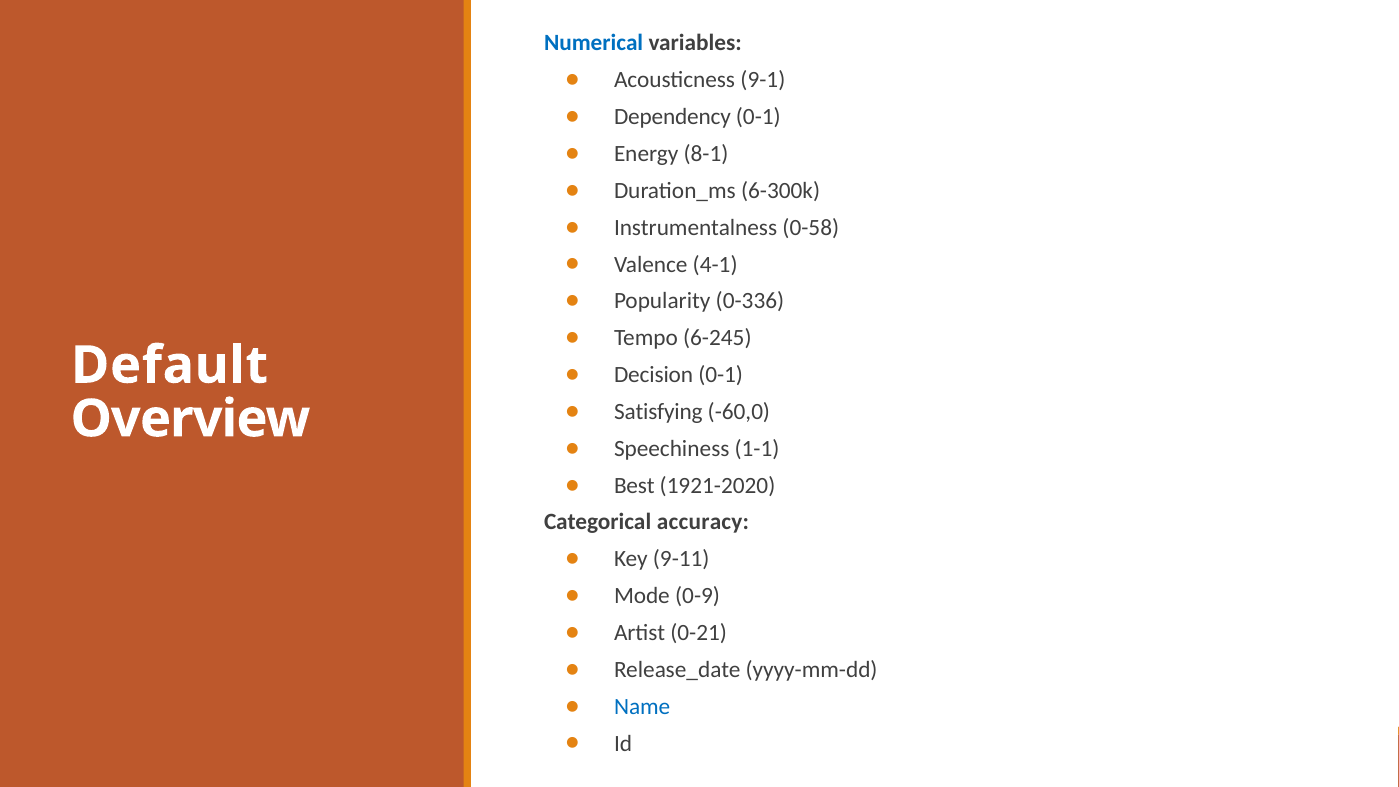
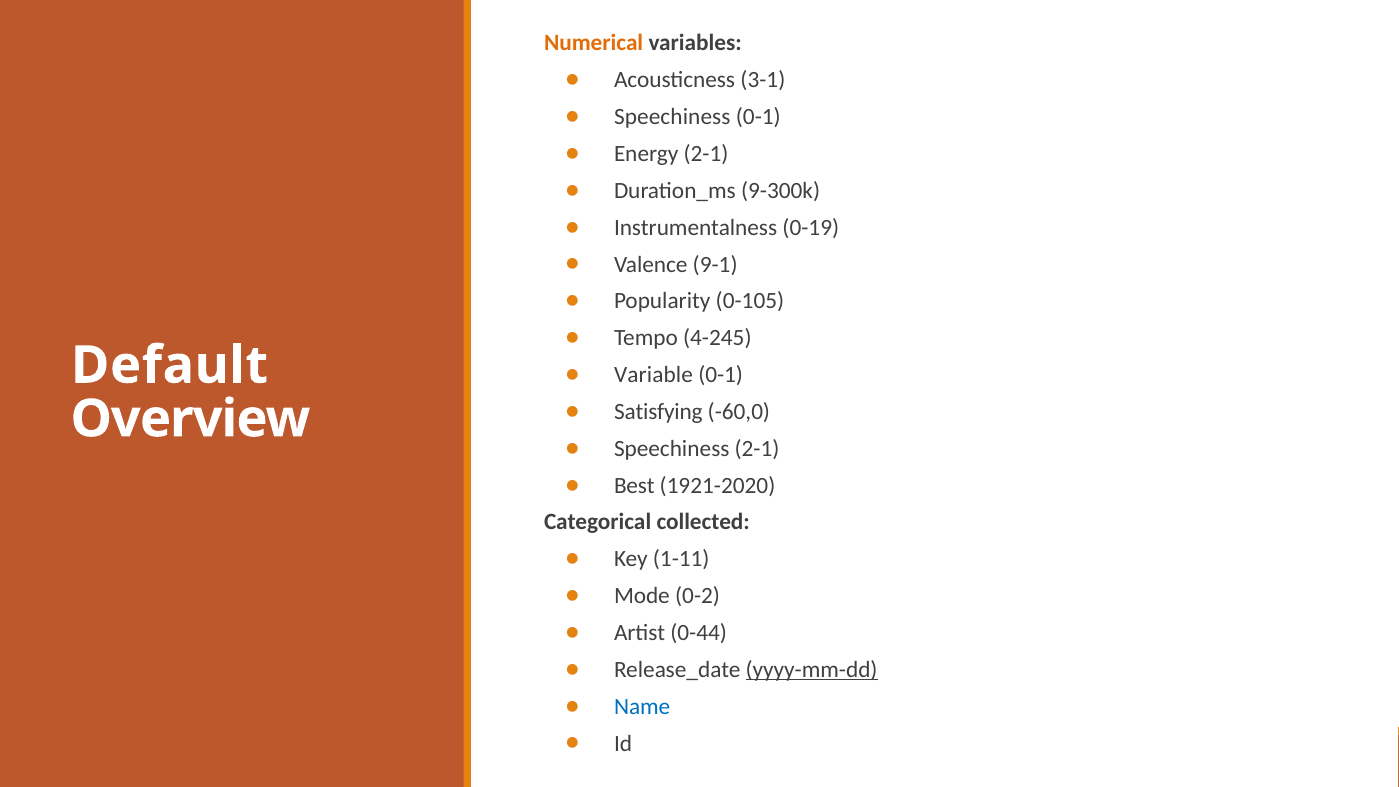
Numerical colour: blue -> orange
9-1: 9-1 -> 3-1
Dependency at (672, 117): Dependency -> Speechiness
Energy 8-1: 8-1 -> 2-1
6-300k: 6-300k -> 9-300k
0-58: 0-58 -> 0-19
4-1: 4-1 -> 9-1
0-336: 0-336 -> 0-105
6-245: 6-245 -> 4-245
Decision: Decision -> Variable
Speechiness 1-1: 1-1 -> 2-1
accuracy: accuracy -> collected
9-11: 9-11 -> 1-11
0-9: 0-9 -> 0-2
0-21: 0-21 -> 0-44
yyyy-mm-dd underline: none -> present
